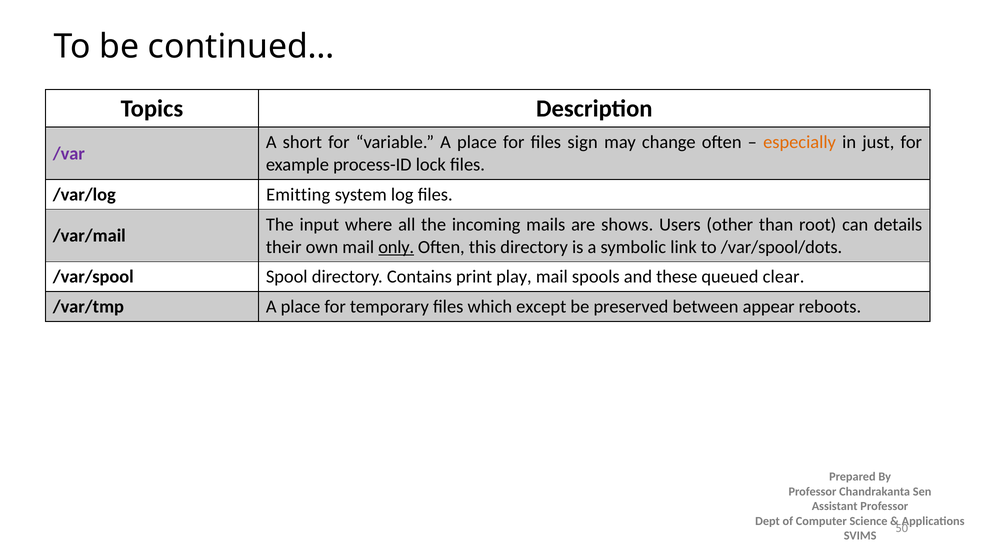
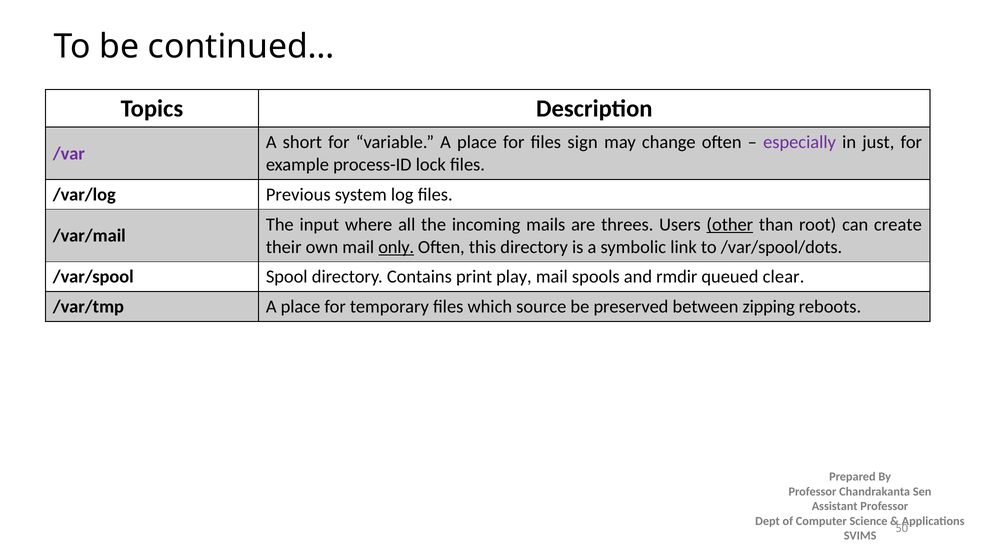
especially colour: orange -> purple
Emitting: Emitting -> Previous
shows: shows -> threes
other underline: none -> present
details: details -> create
these: these -> rmdir
except: except -> source
appear: appear -> zipping
